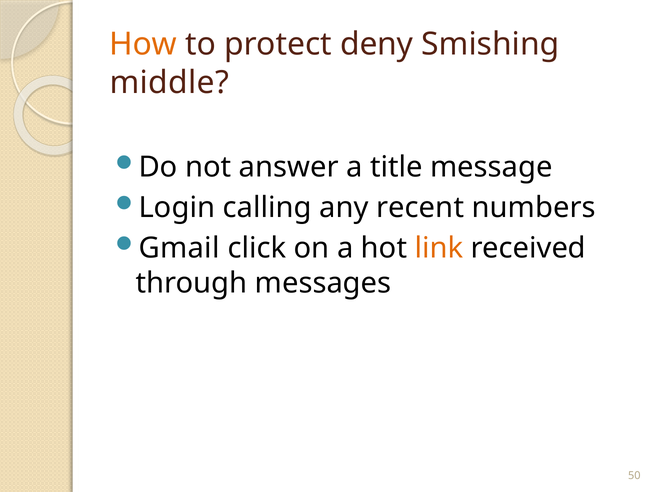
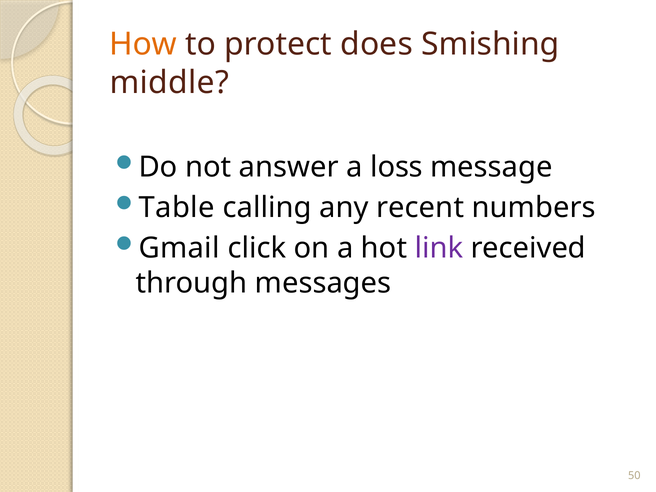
deny: deny -> does
title: title -> loss
Login: Login -> Table
link colour: orange -> purple
